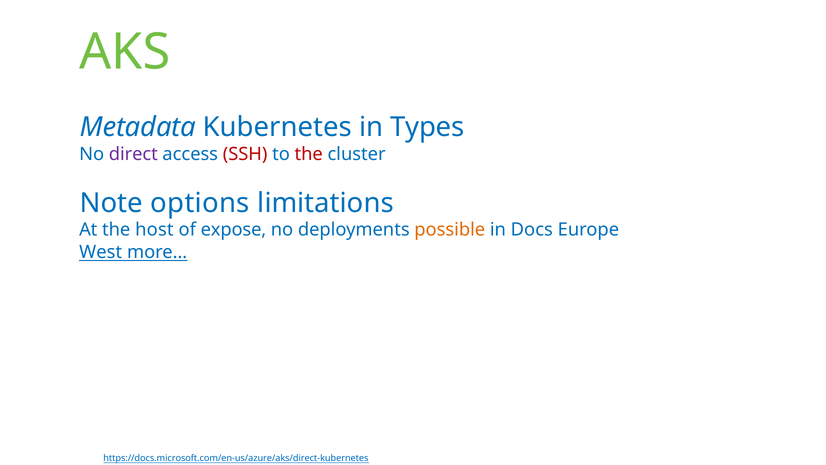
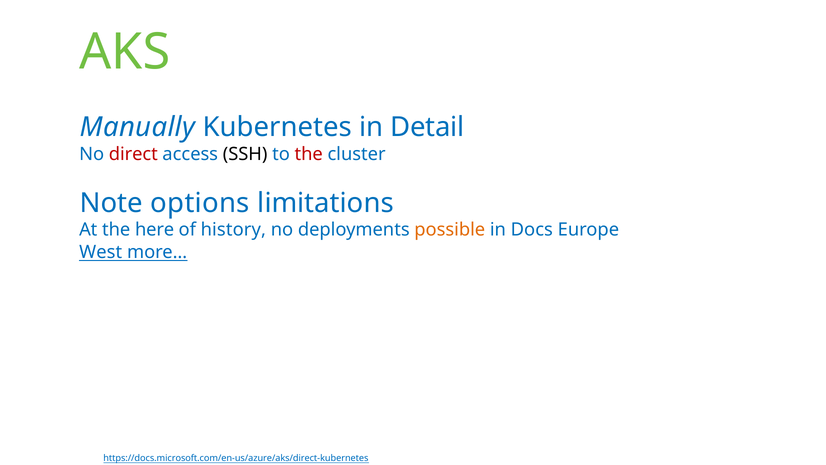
Metadata: Metadata -> Manually
Types: Types -> Detail
direct colour: purple -> red
SSH colour: red -> black
host: host -> here
expose: expose -> history
